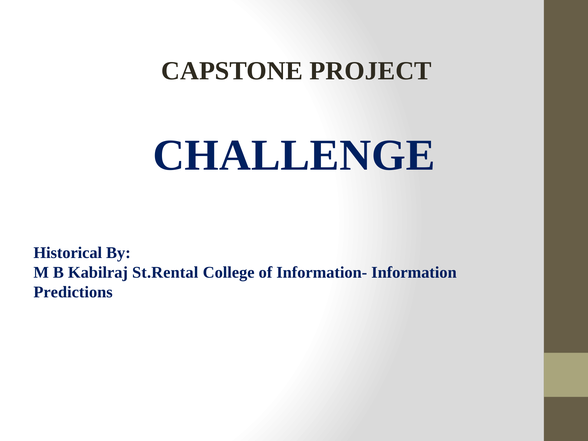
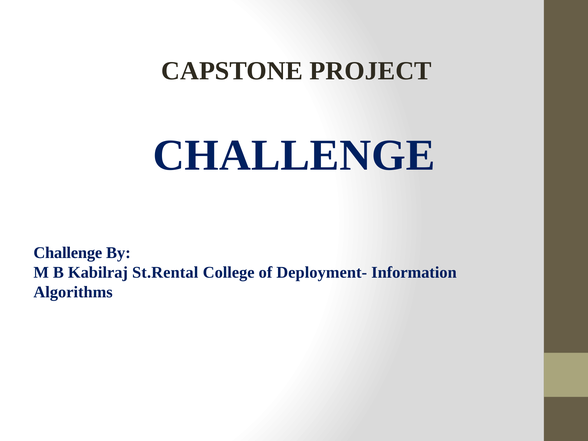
Historical at (68, 253): Historical -> Challenge
Information-: Information- -> Deployment-
Predictions: Predictions -> Algorithms
